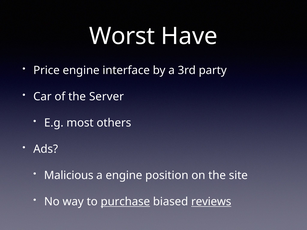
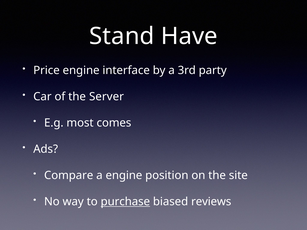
Worst: Worst -> Stand
others: others -> comes
Malicious: Malicious -> Compare
reviews underline: present -> none
